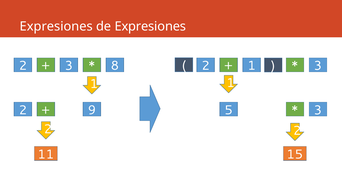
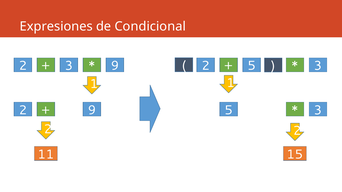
de Expresiones: Expresiones -> Condicional
3 8: 8 -> 9
2 1: 1 -> 5
